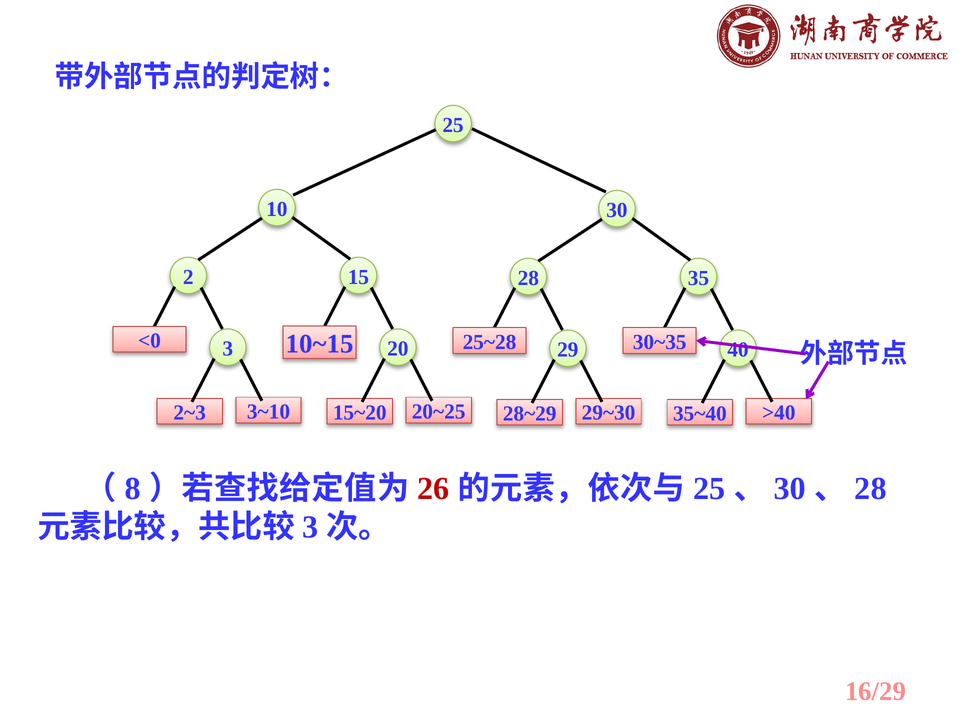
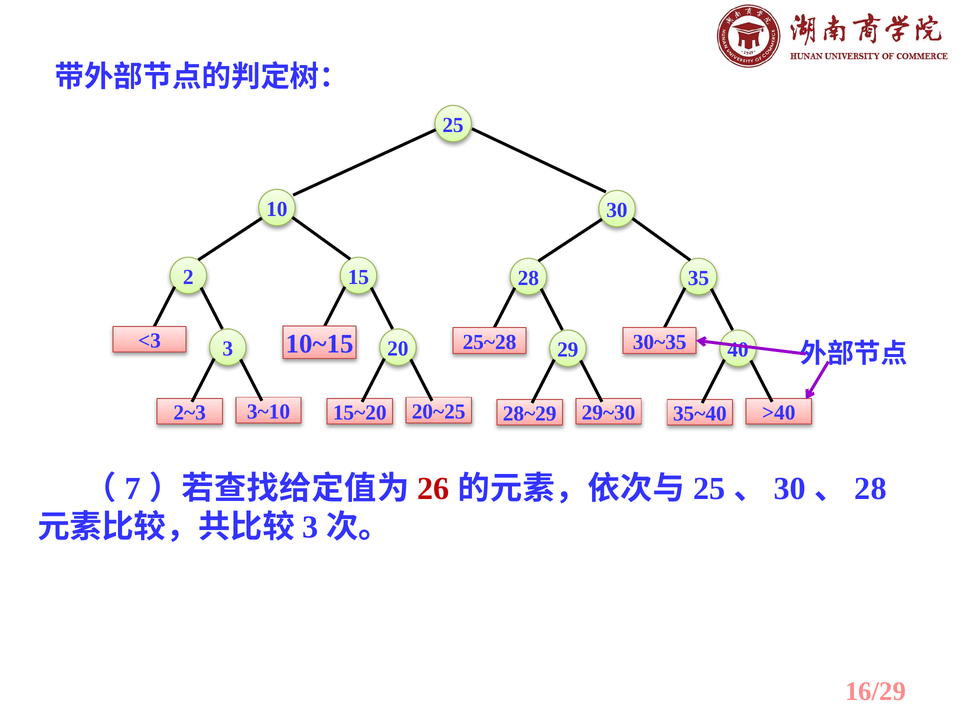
<0: <0 -> <3
8: 8 -> 7
